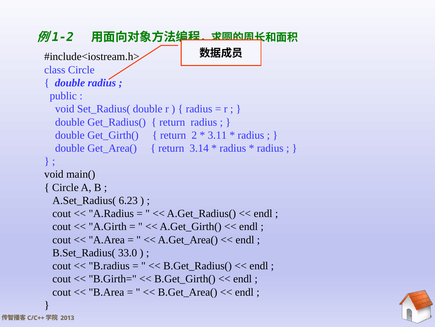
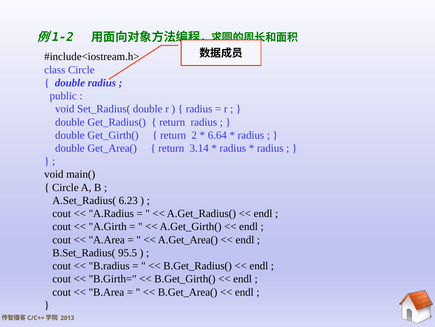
3.11: 3.11 -> 6.64
33.0: 33.0 -> 95.5
